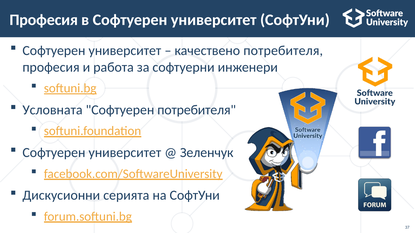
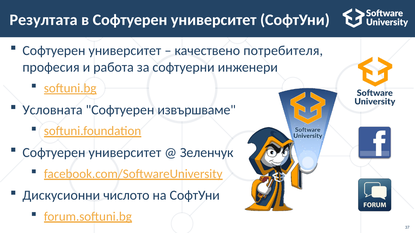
Професия at (44, 20): Професия -> Резултата
Софтуерен потребителя: потребителя -> извършваме
серията: серията -> числото
